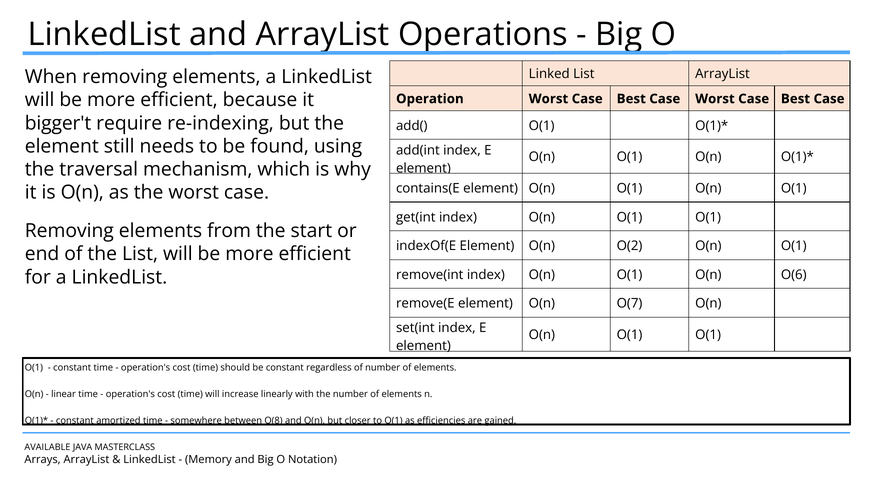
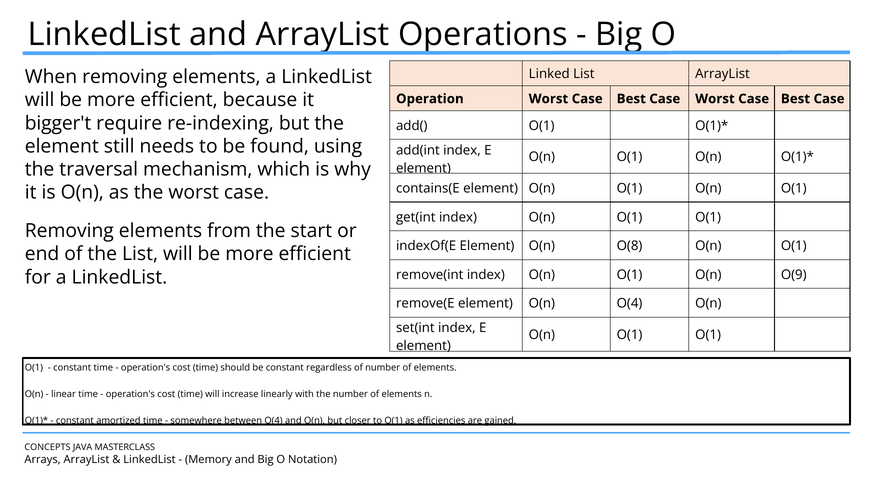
O(2: O(2 -> O(8
O(6: O(6 -> O(9
O(n O(7: O(7 -> O(4
between O(8: O(8 -> O(4
AVAILABLE: AVAILABLE -> CONCEPTS
